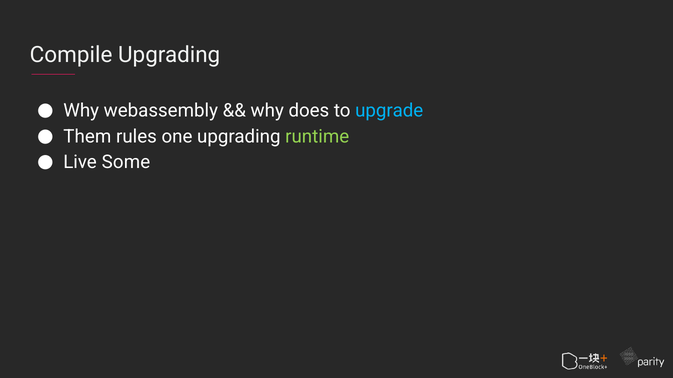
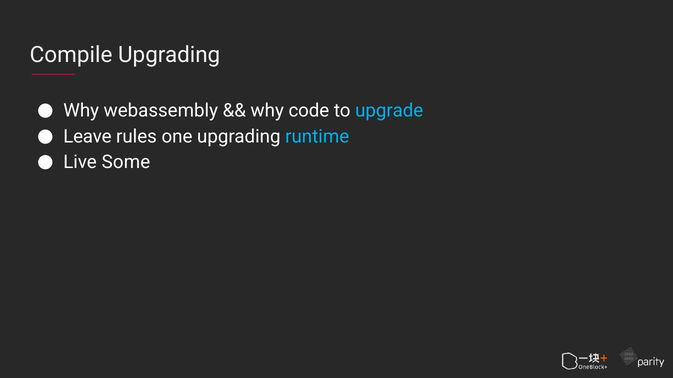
does: does -> code
Them: Them -> Leave
runtime colour: light green -> light blue
